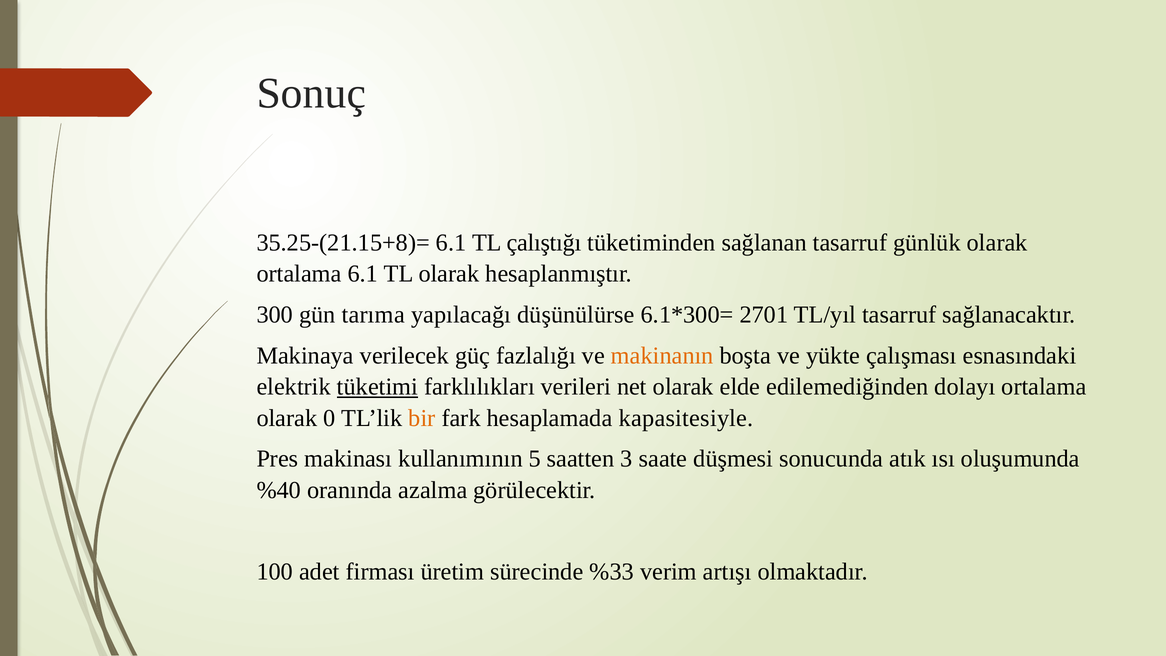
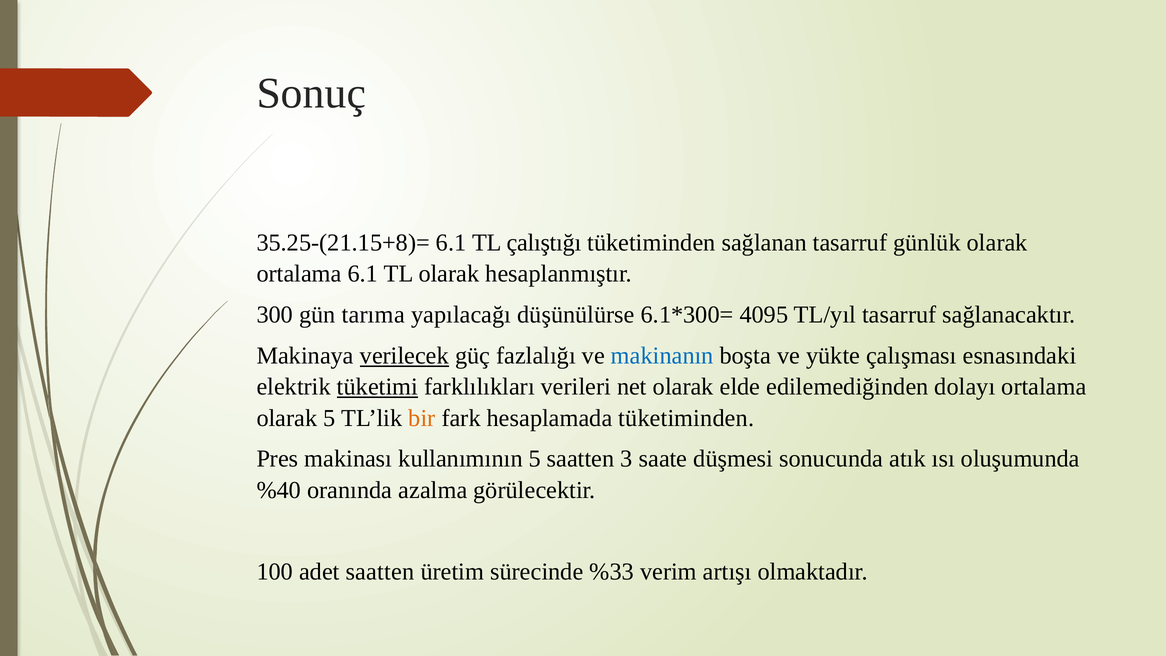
2701: 2701 -> 4095
verilecek underline: none -> present
makinanın colour: orange -> blue
olarak 0: 0 -> 5
hesaplamada kapasitesiyle: kapasitesiyle -> tüketiminden
adet firması: firması -> saatten
